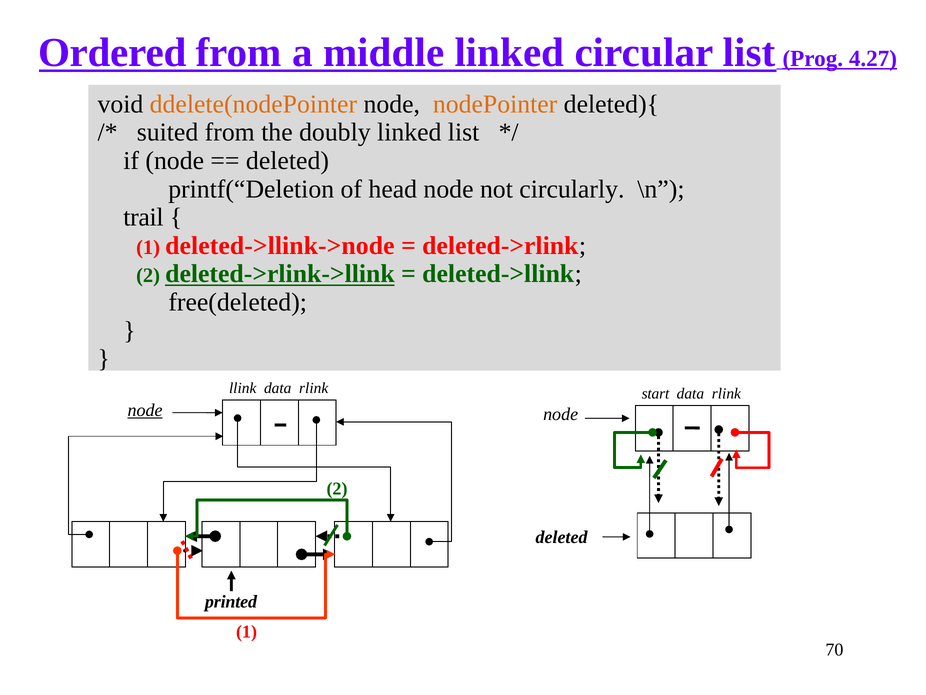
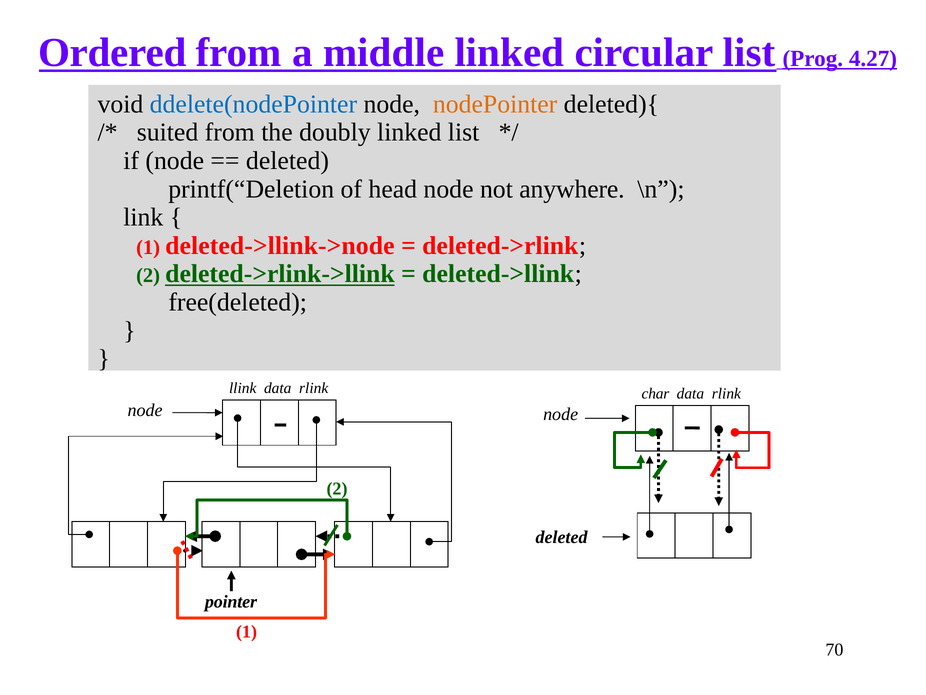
ddelete(nodePointer colour: orange -> blue
circularly: circularly -> anywhere
trail: trail -> link
start: start -> char
node at (145, 410) underline: present -> none
printed: printed -> pointer
